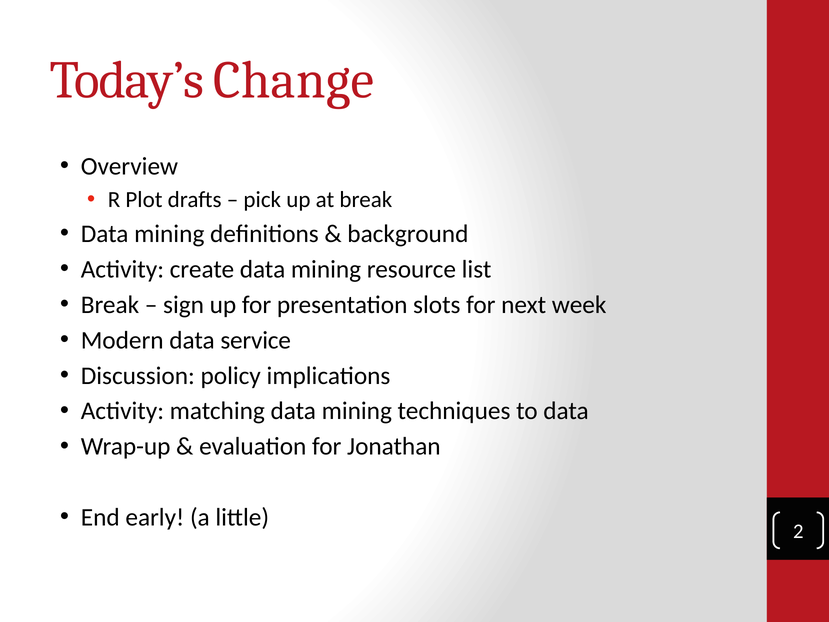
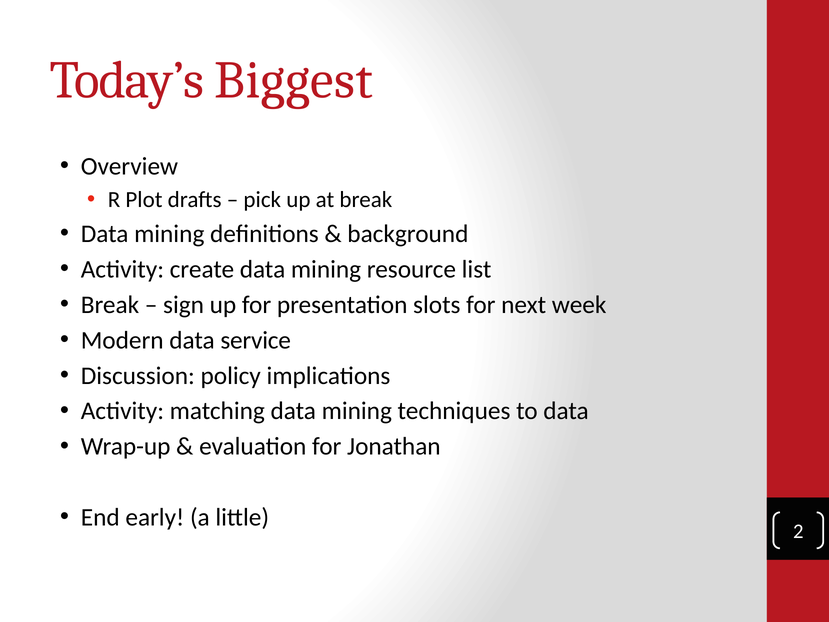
Change: Change -> Biggest
